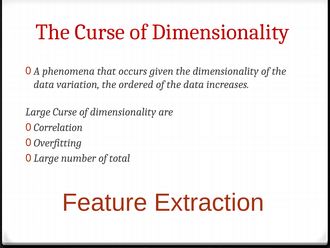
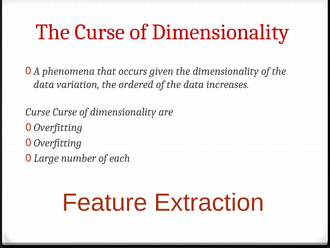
Large at (38, 112): Large -> Curse
Correlation at (58, 127): Correlation -> Overfitting
total: total -> each
